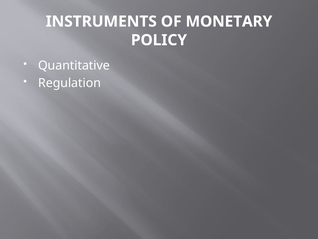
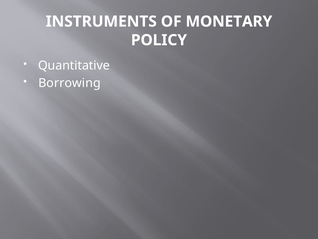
Regulation: Regulation -> Borrowing
